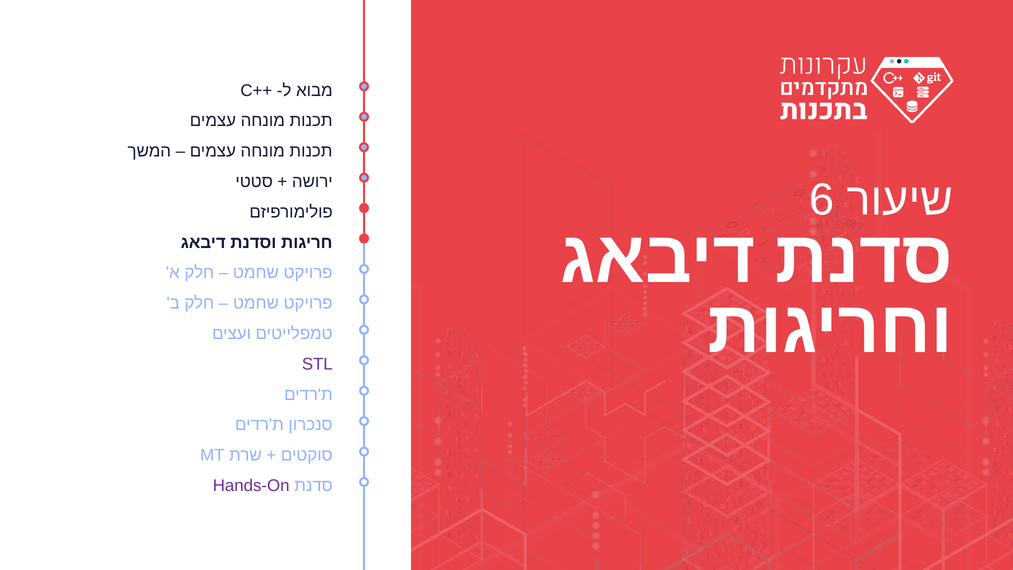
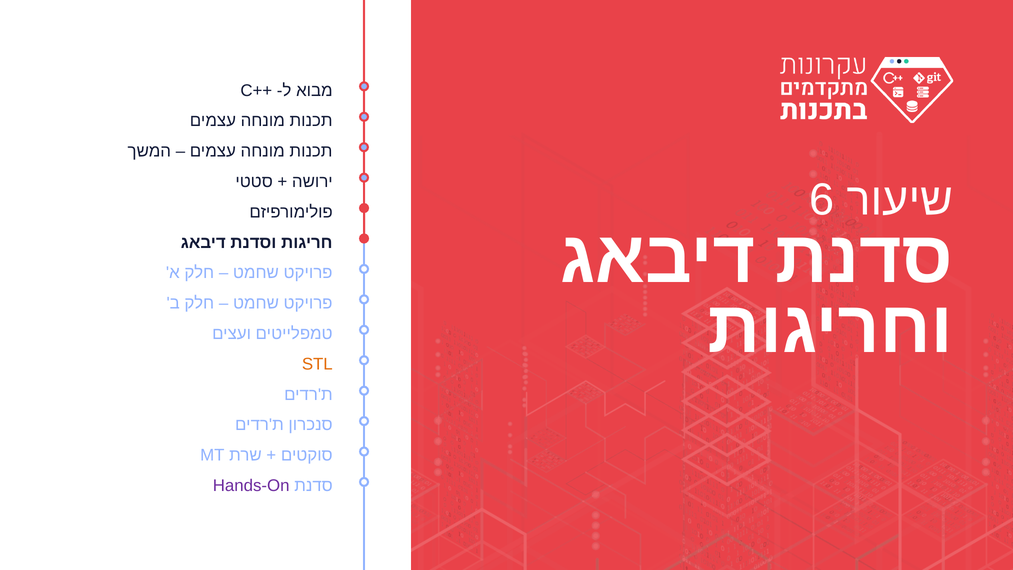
STL colour: purple -> orange
